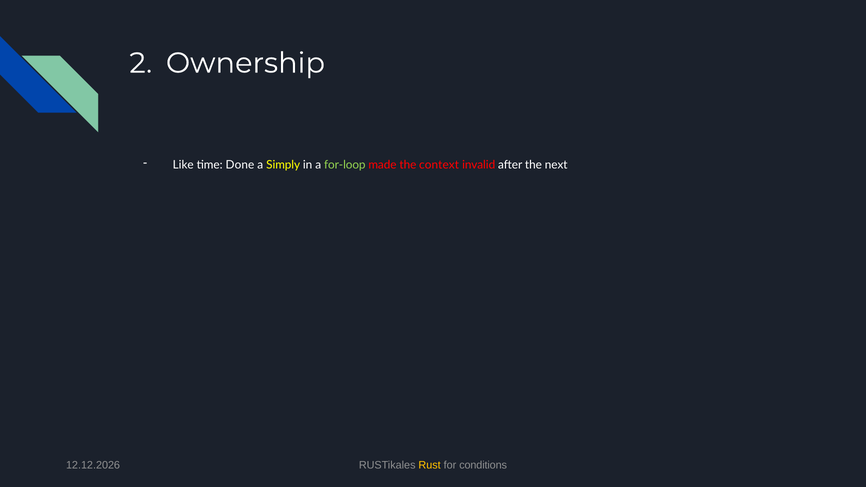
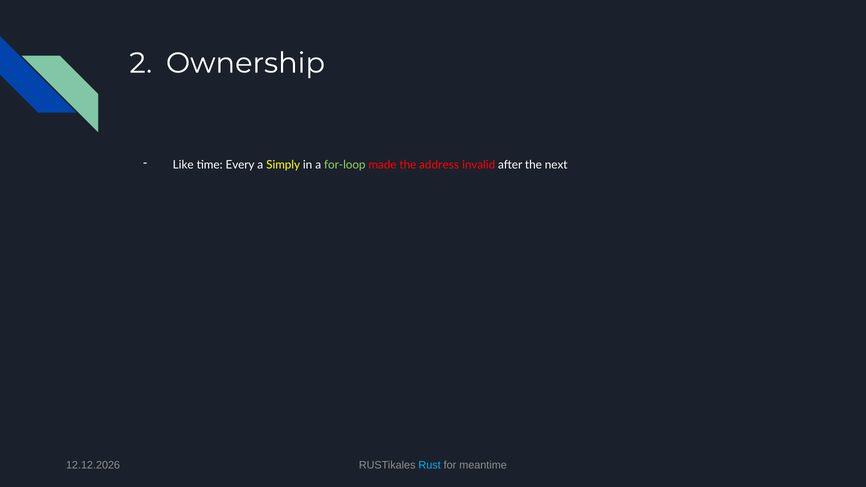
Done: Done -> Every
context: context -> address
Rust colour: yellow -> light blue
conditions: conditions -> meantime
